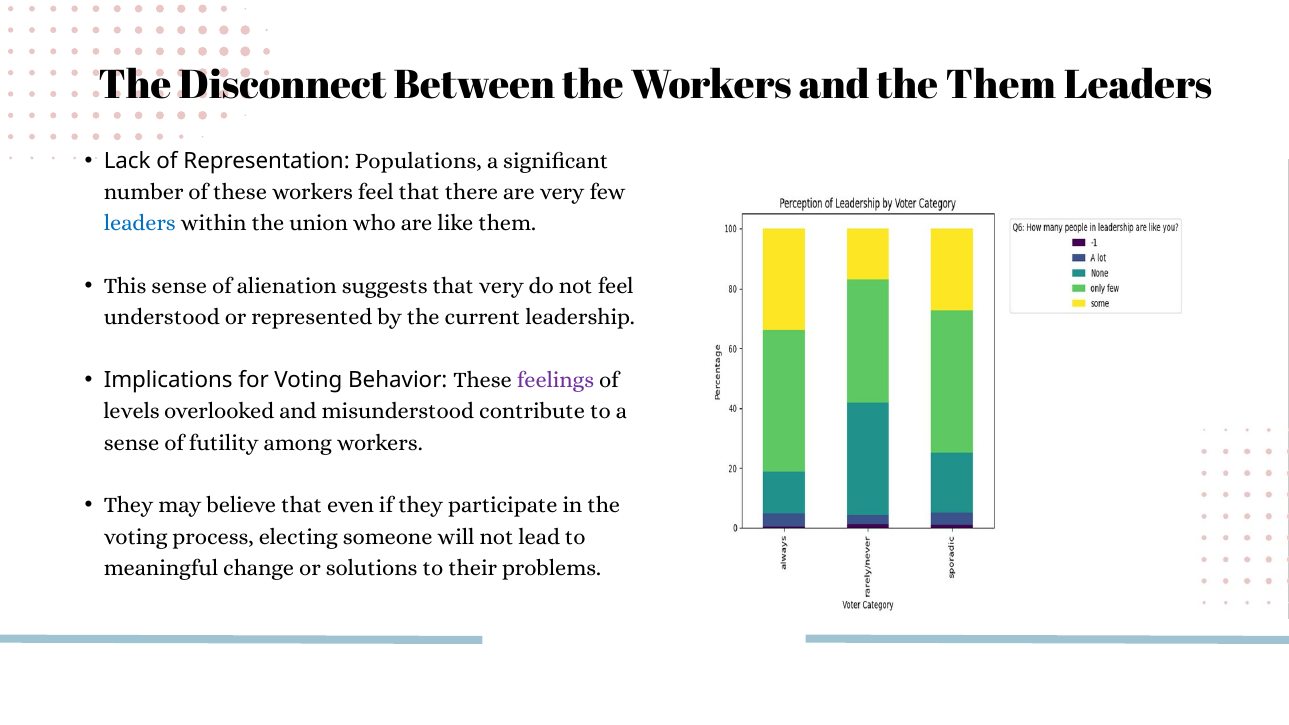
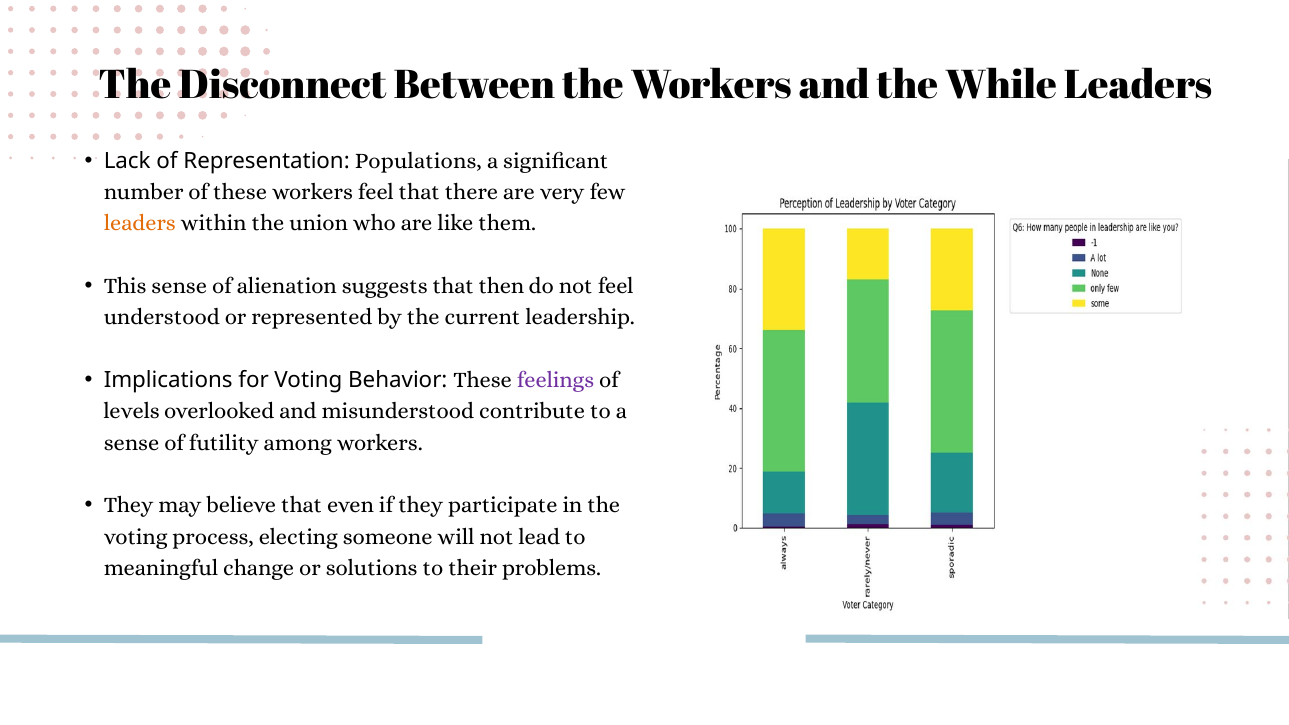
the Them: Them -> While
leaders at (140, 224) colour: blue -> orange
that very: very -> then
